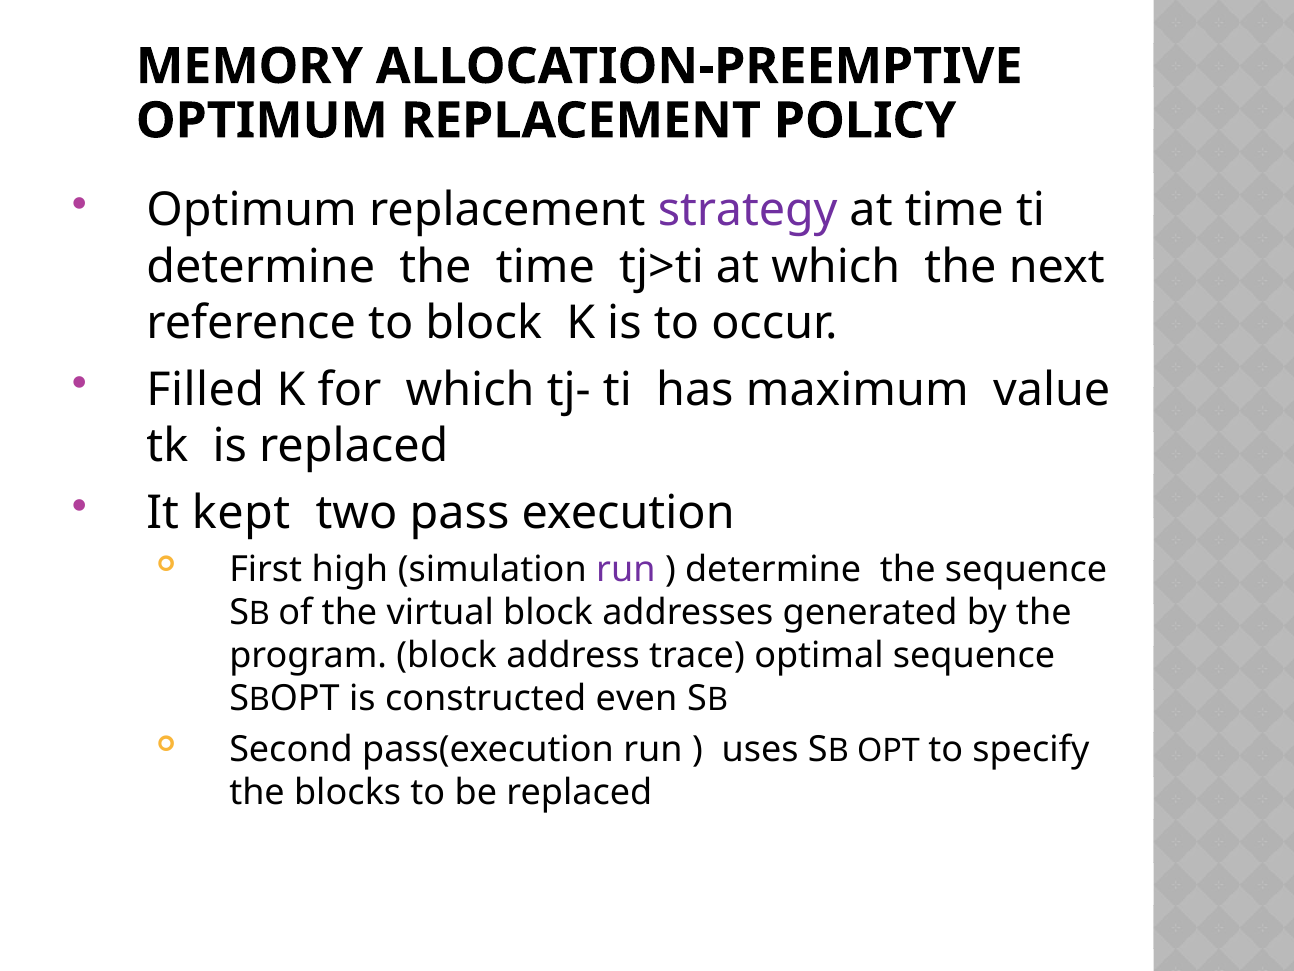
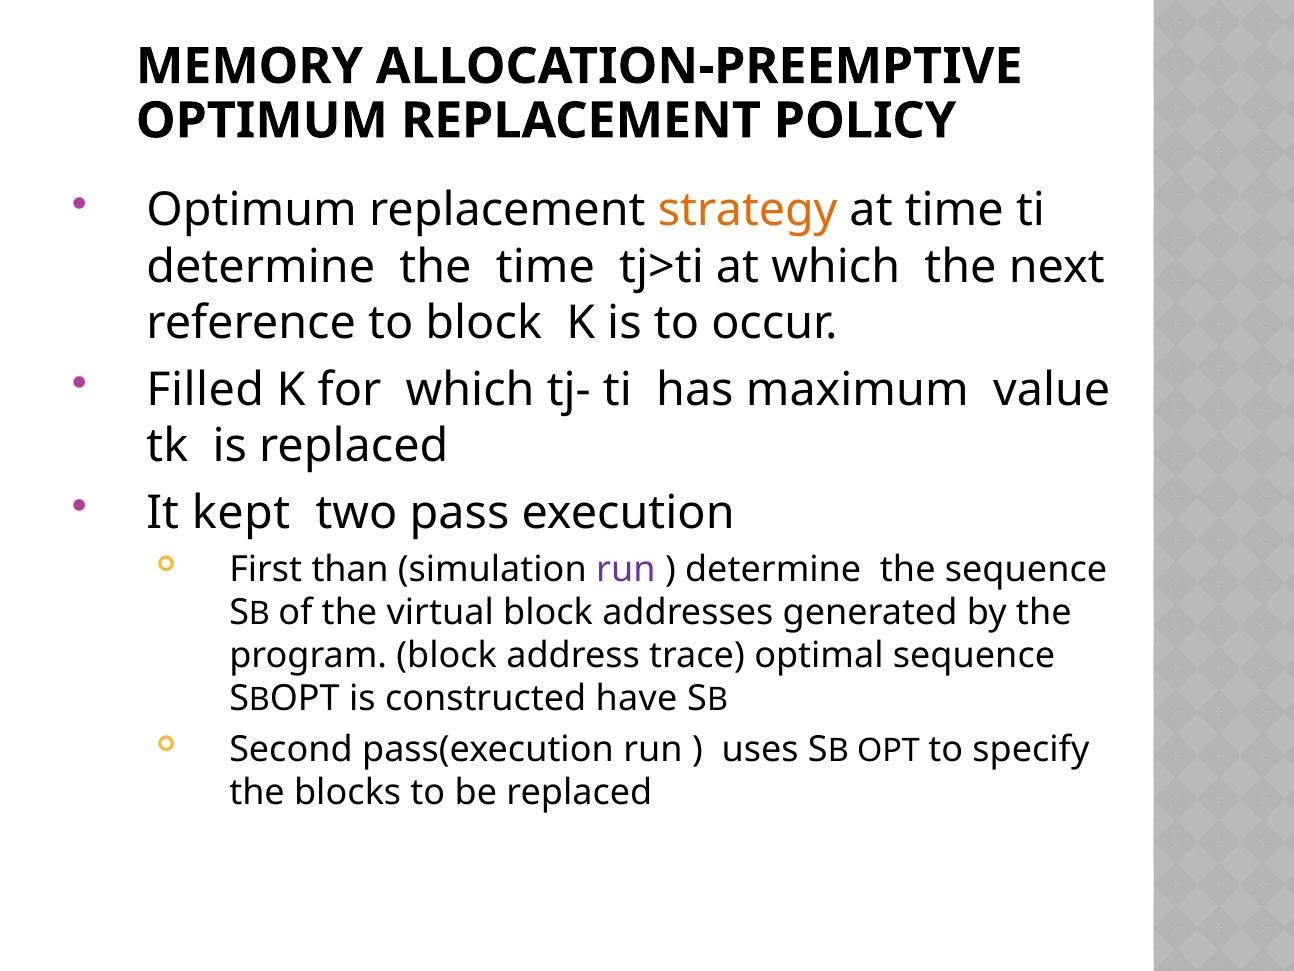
strategy colour: purple -> orange
high: high -> than
even: even -> have
